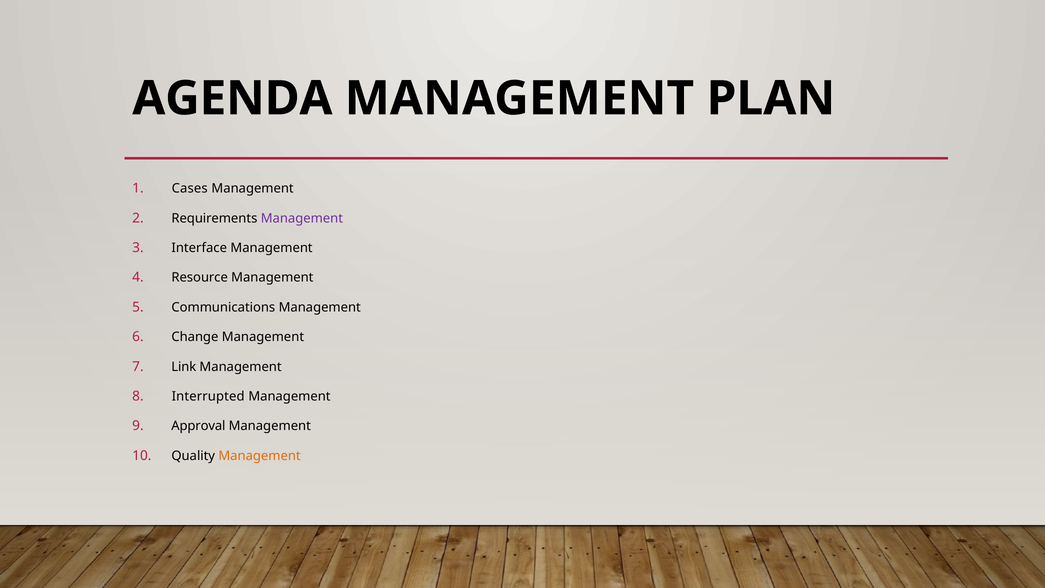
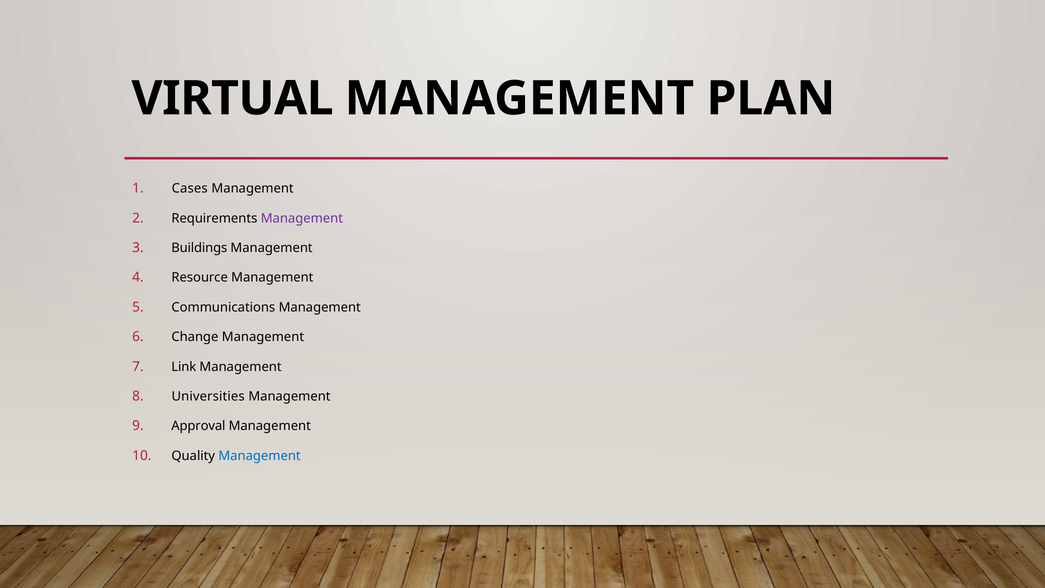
AGENDA: AGENDA -> VIRTUAL
Interface: Interface -> Buildings
Interrupted: Interrupted -> Universities
Management at (260, 456) colour: orange -> blue
